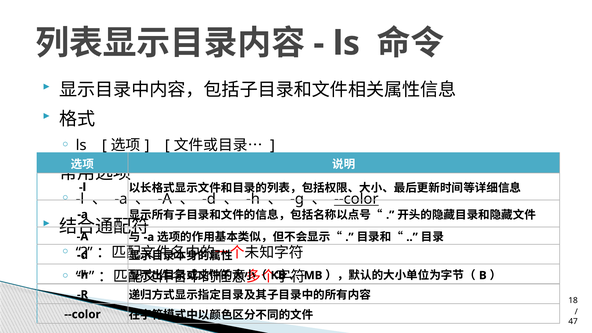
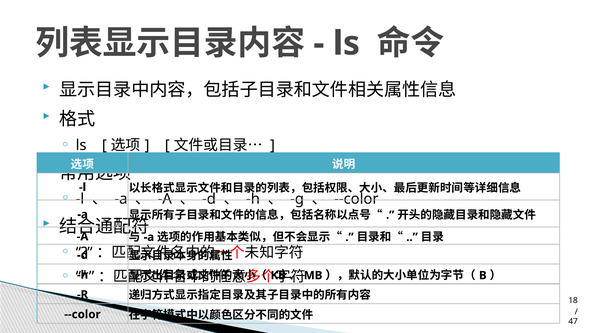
--color at (356, 199) underline: present -> none
